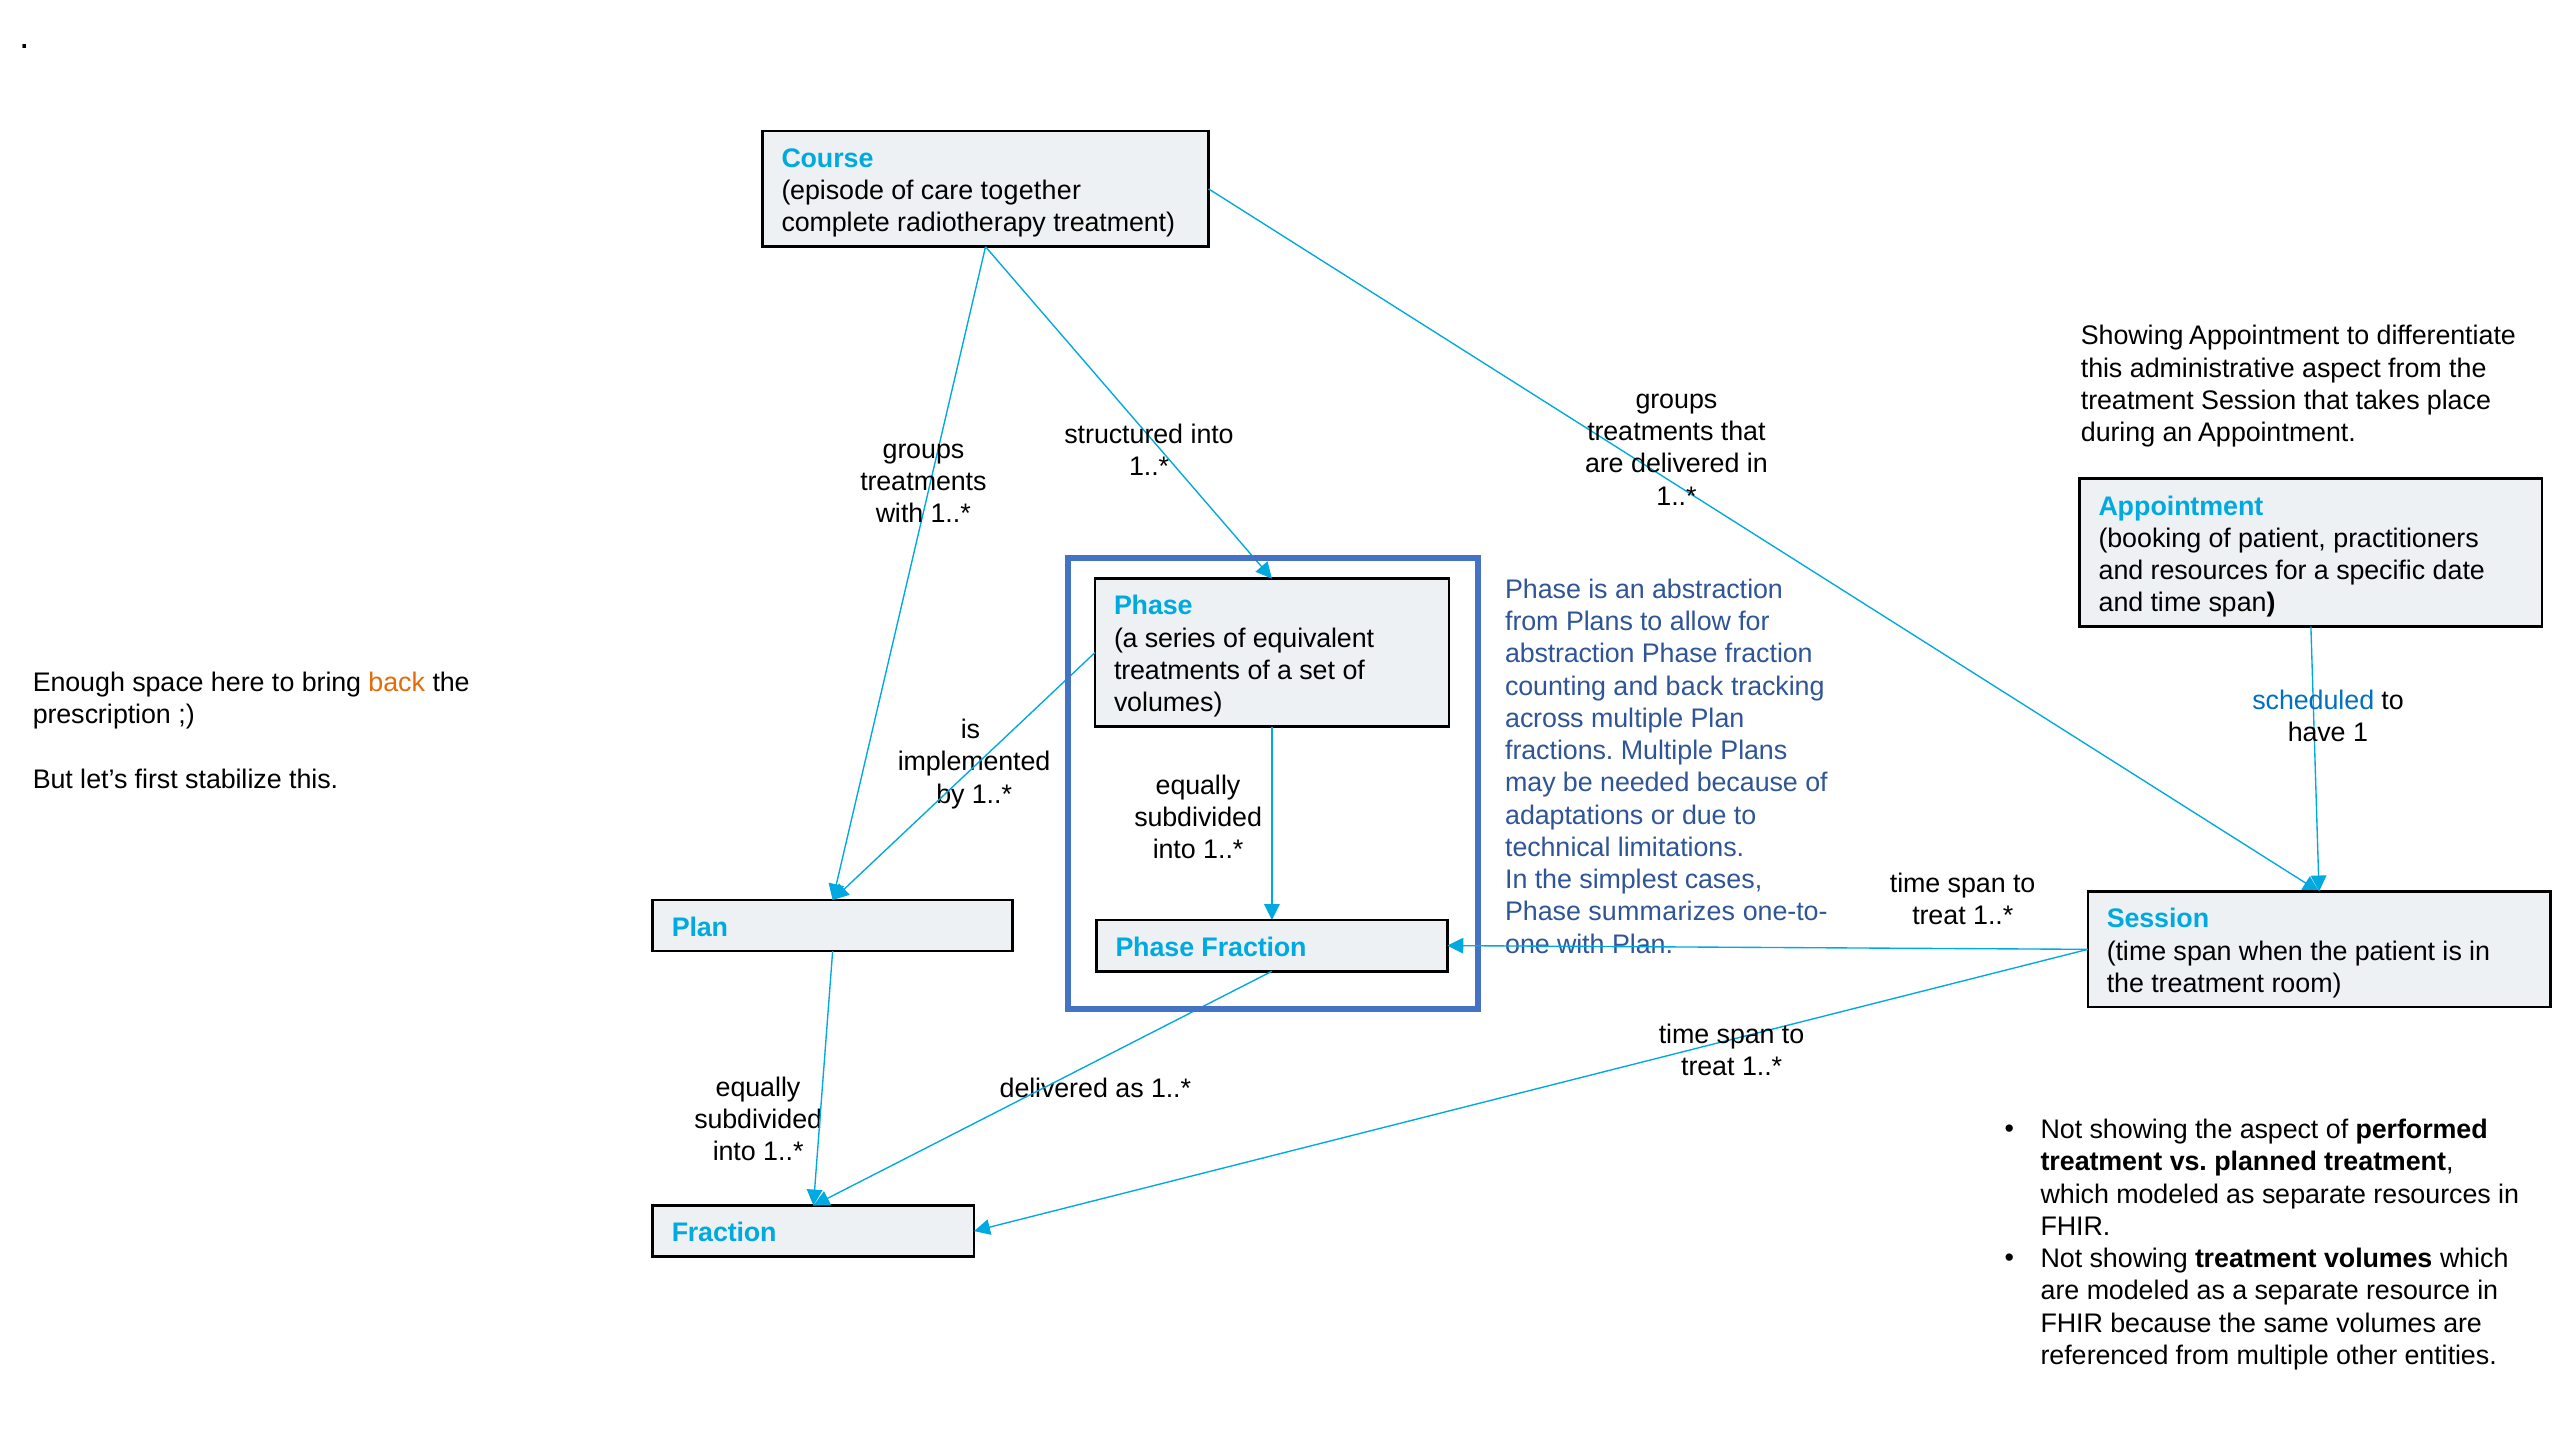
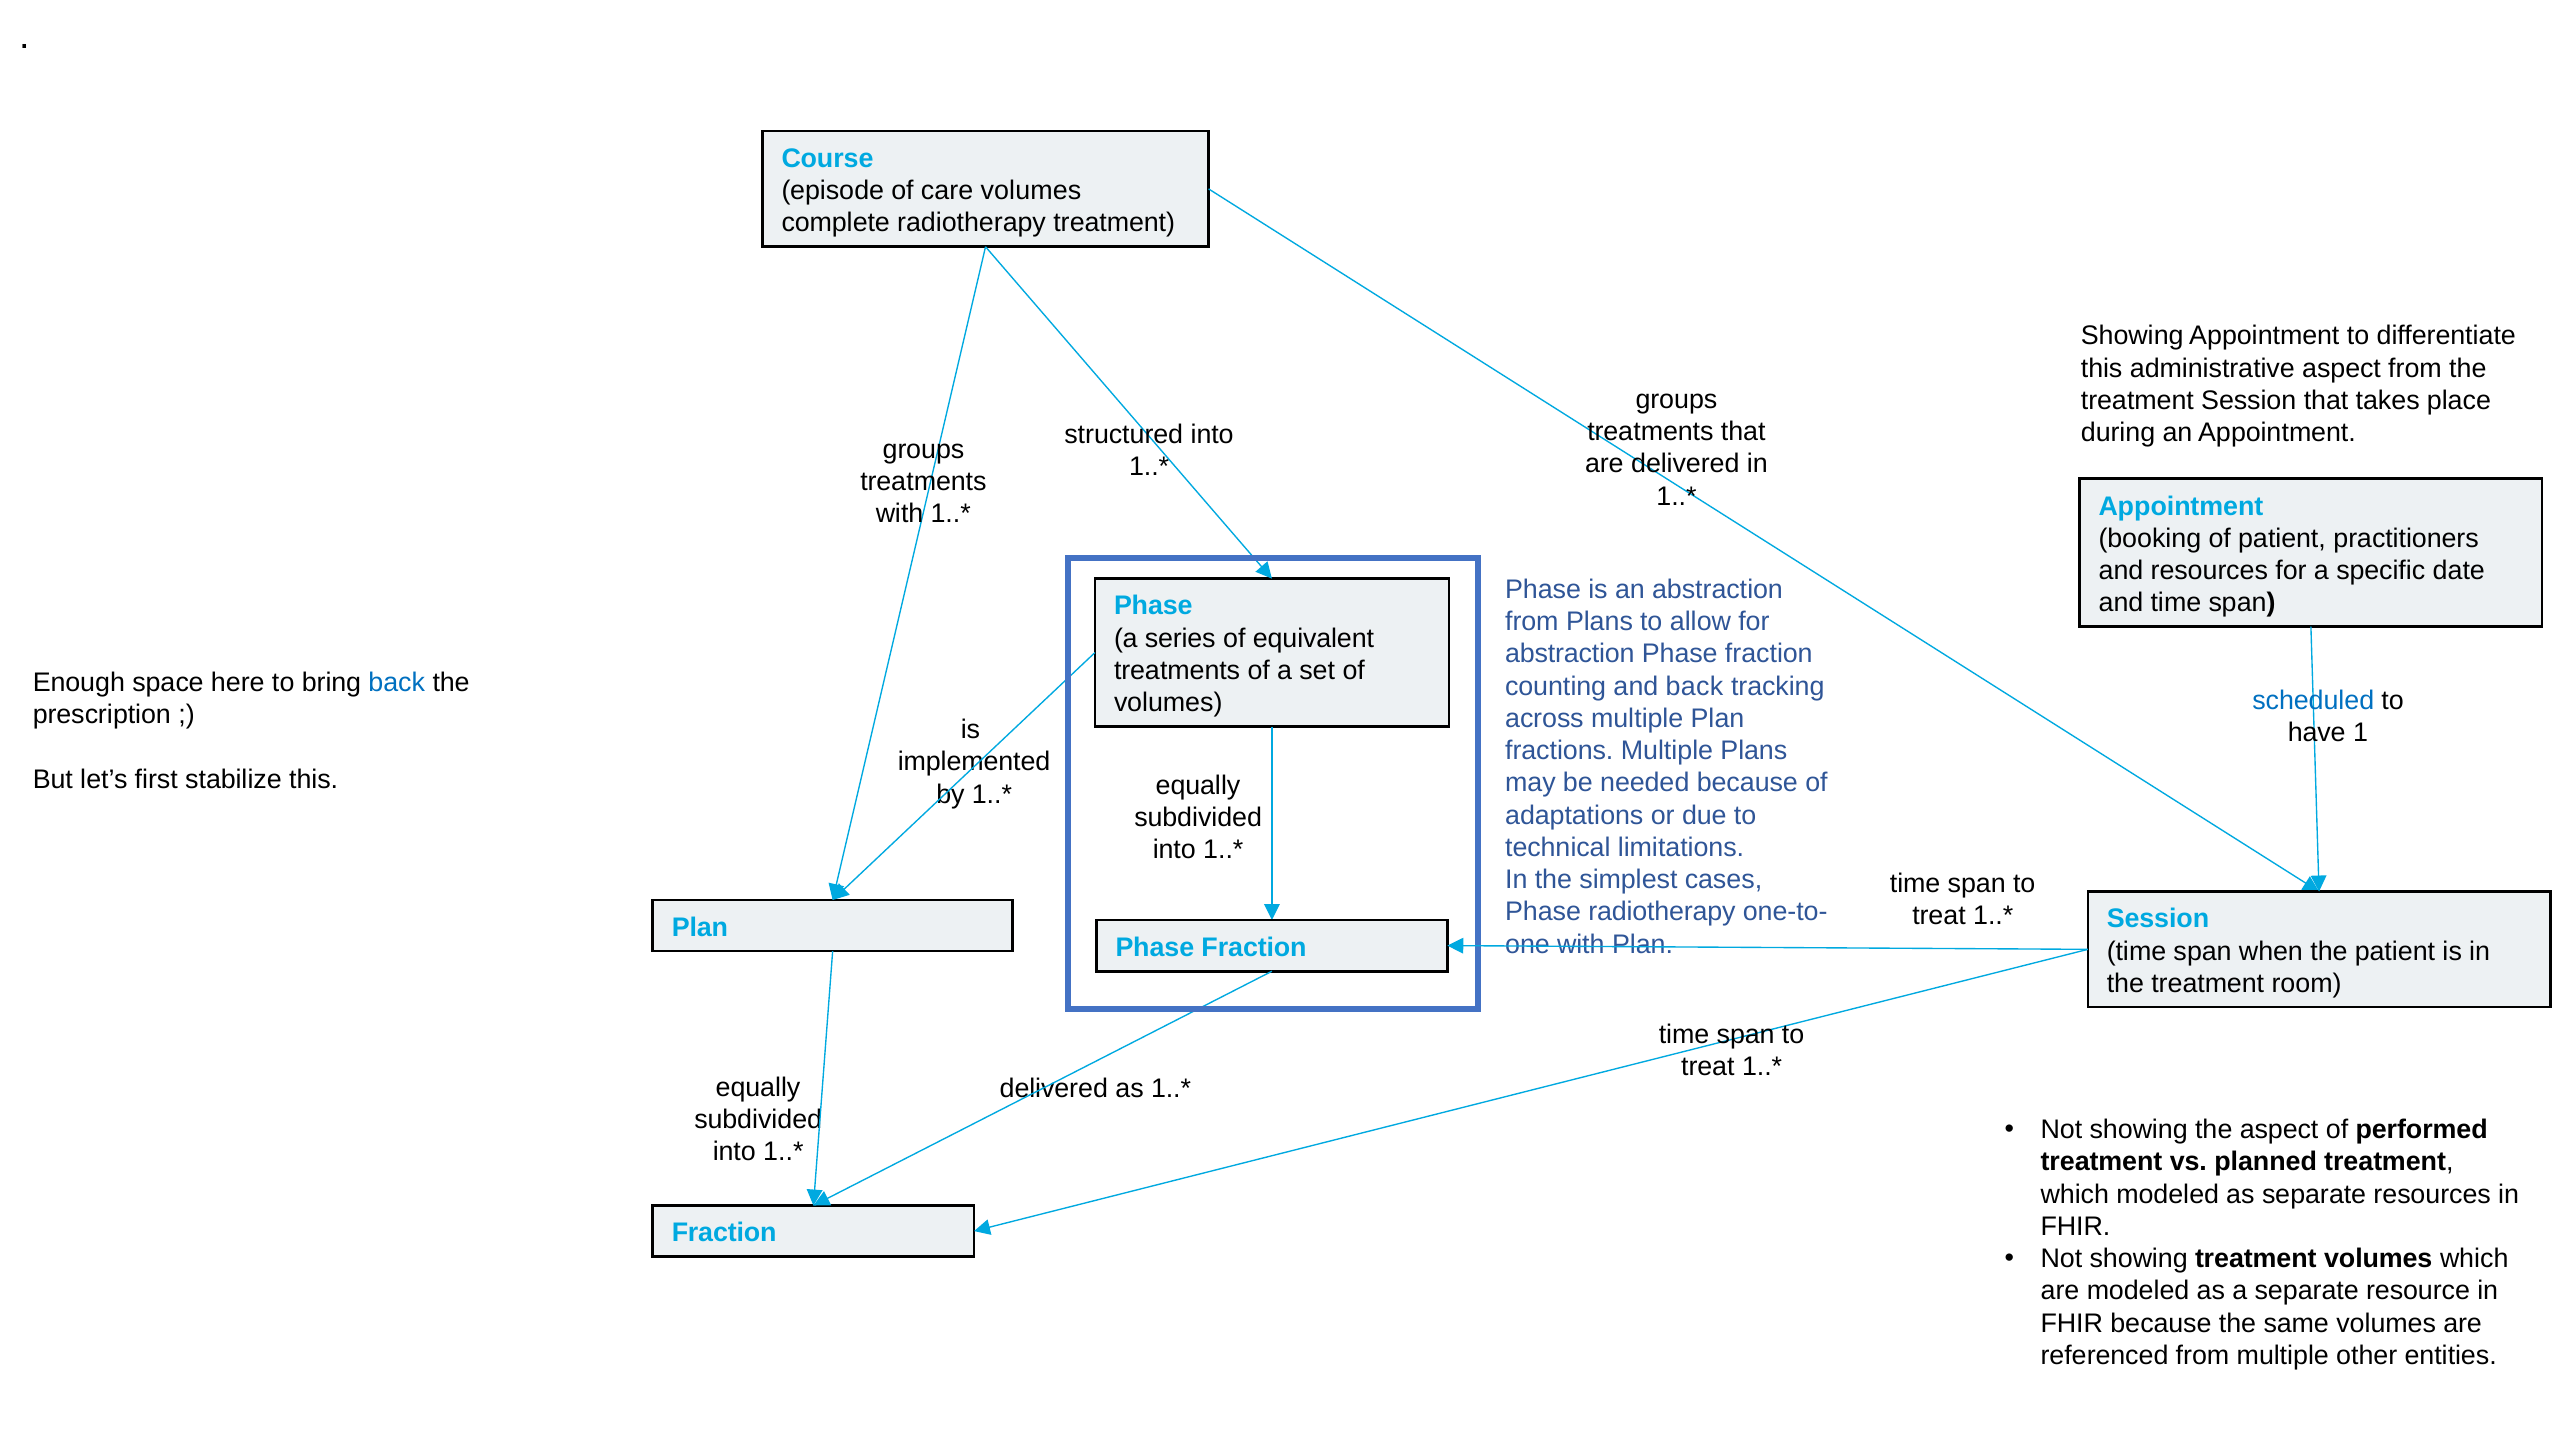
care together: together -> volumes
back at (397, 682) colour: orange -> blue
Phase summarizes: summarizes -> radiotherapy
